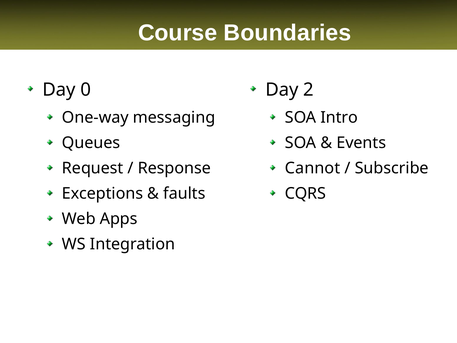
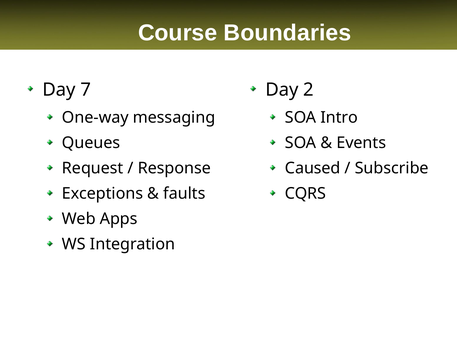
0: 0 -> 7
Cannot: Cannot -> Caused
